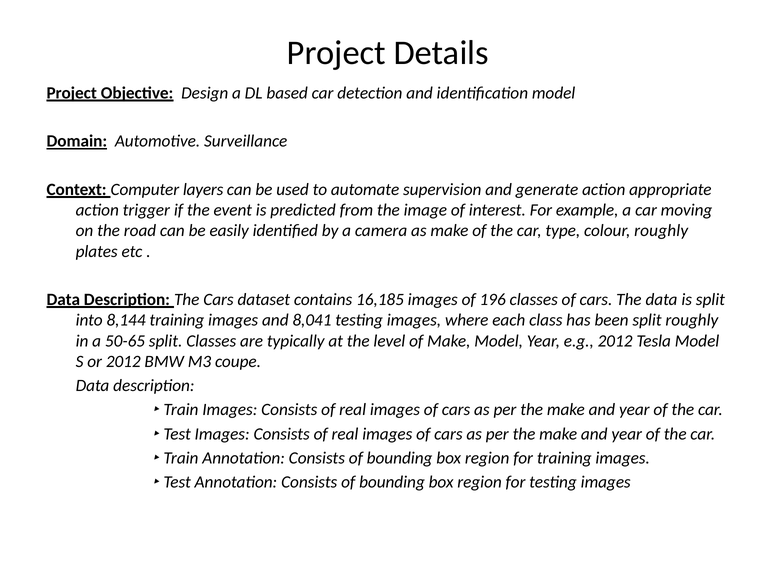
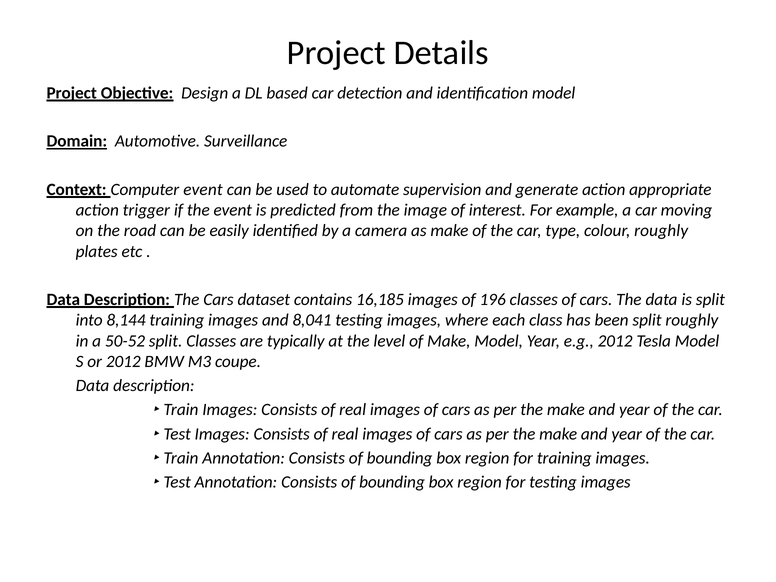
Computer layers: layers -> event
50-65: 50-65 -> 50-52
